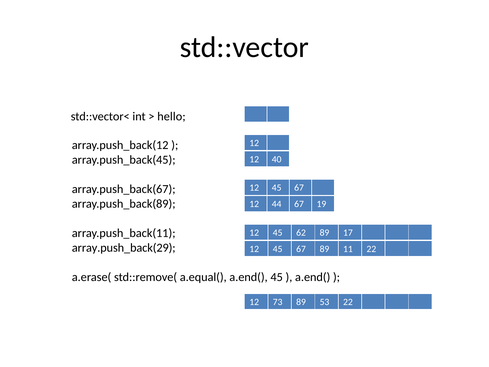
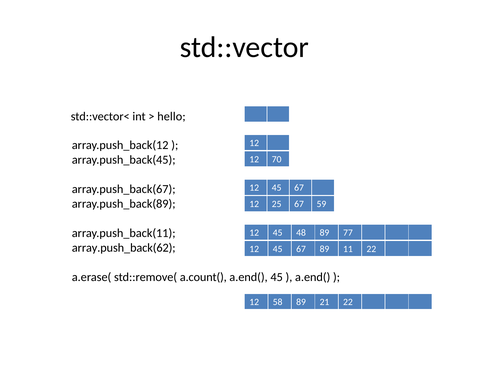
40: 40 -> 70
44: 44 -> 25
19: 19 -> 59
62: 62 -> 48
17: 17 -> 77
array.push_back(29: array.push_back(29 -> array.push_back(62
a.equal(: a.equal( -> a.count(
73: 73 -> 58
53: 53 -> 21
